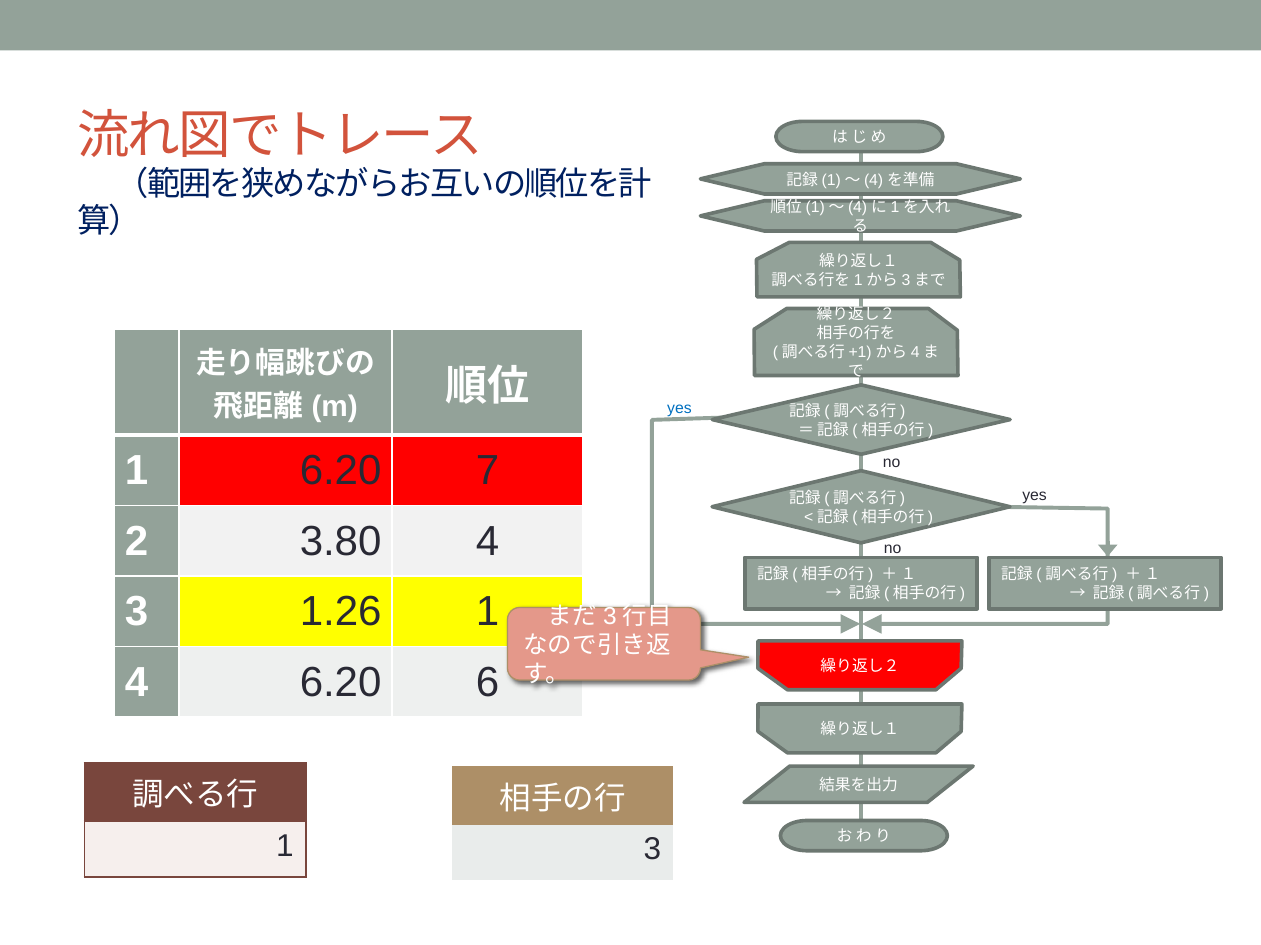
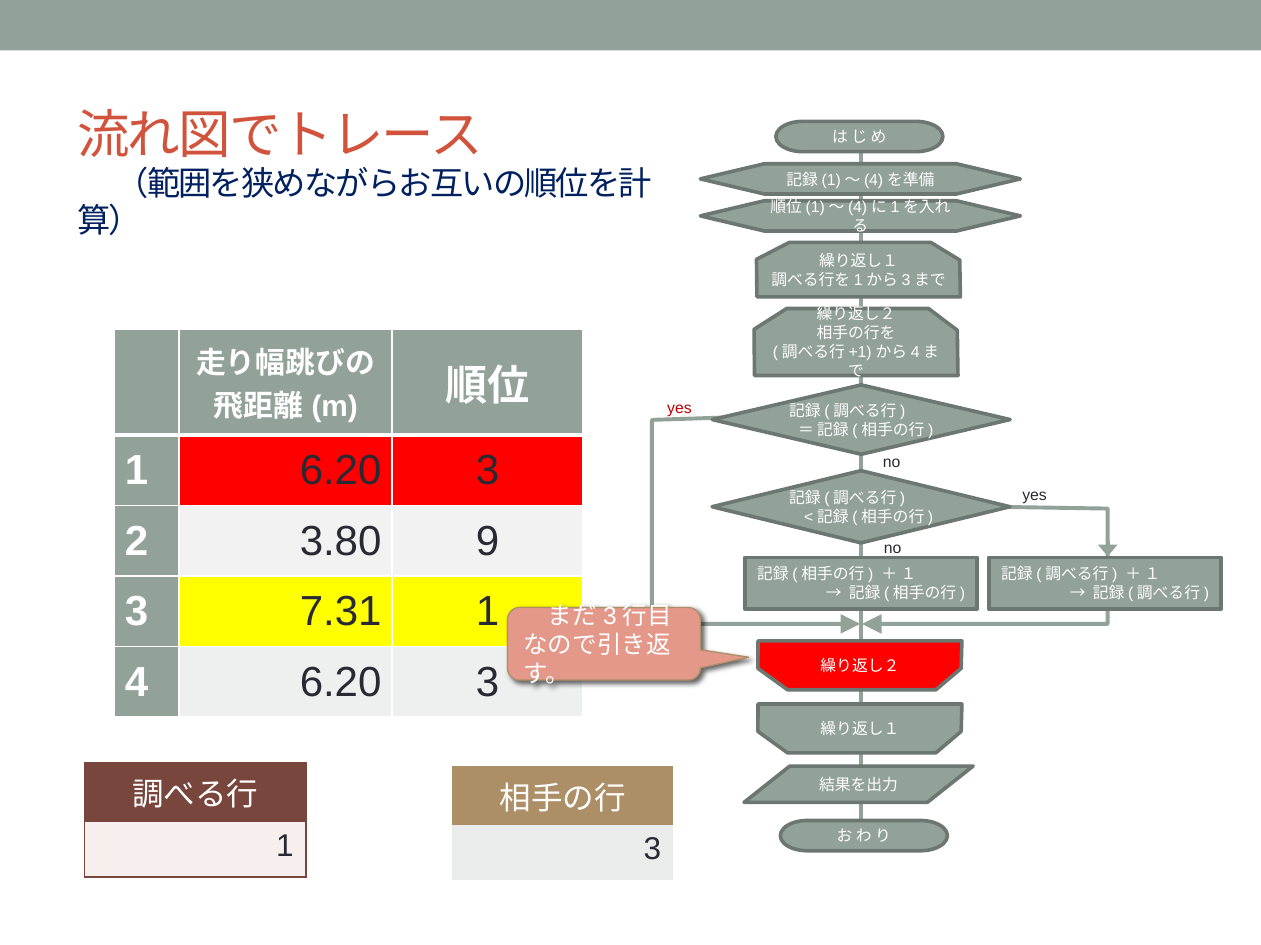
yes at (679, 408) colour: blue -> red
1 6.20 7: 7 -> 3
3.80 4: 4 -> 9
1.26: 1.26 -> 7.31
4 6.20 6: 6 -> 3
